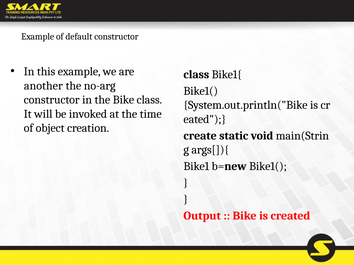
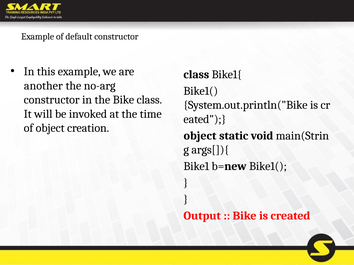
create at (200, 136): create -> object
